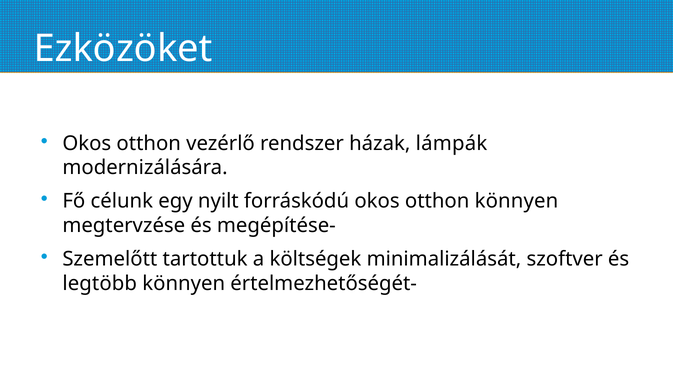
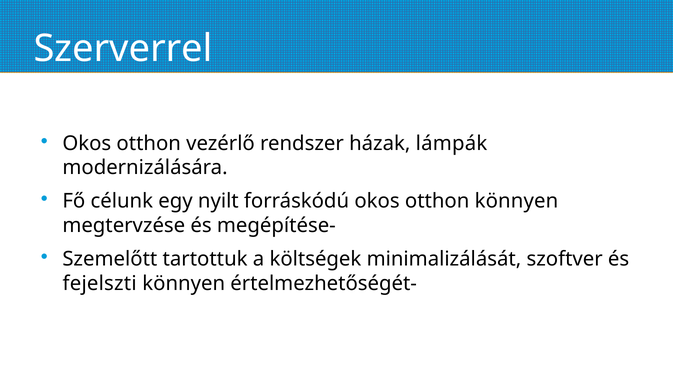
Ezközöket: Ezközöket -> Szerverrel
legtöbb: legtöbb -> fejelszti
